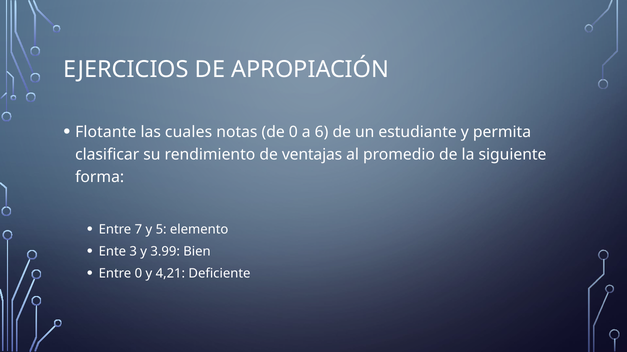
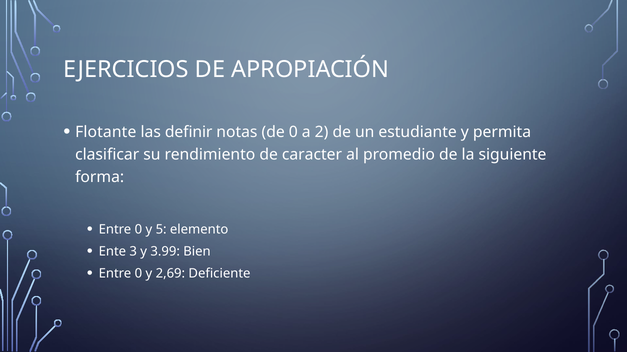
cuales: cuales -> definir
6: 6 -> 2
ventajas: ventajas -> caracter
7 at (138, 230): 7 -> 0
4,21: 4,21 -> 2,69
